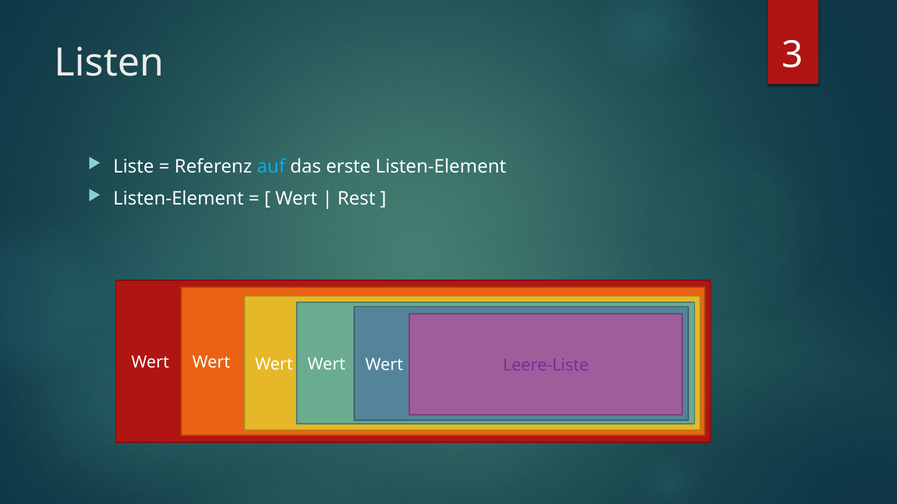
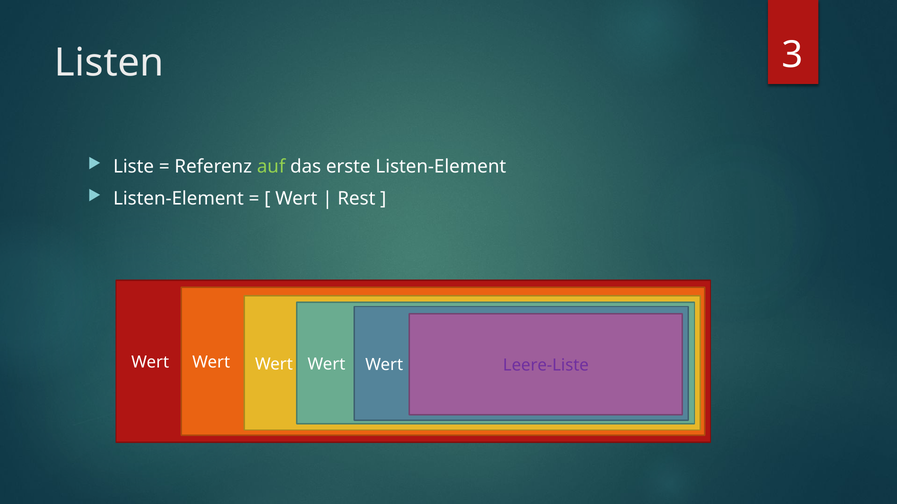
auf colour: light blue -> light green
